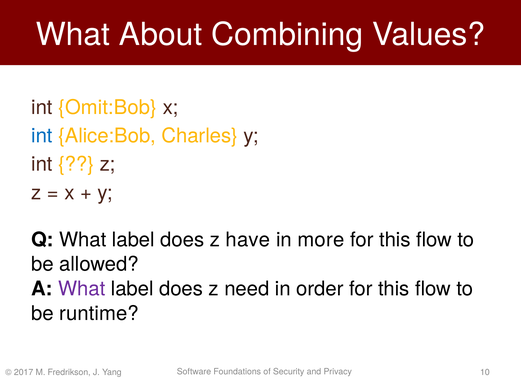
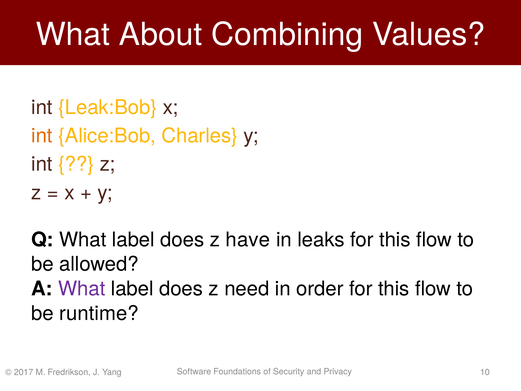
Omit:Bob: Omit:Bob -> Leak:Bob
int at (42, 136) colour: blue -> orange
more: more -> leaks
